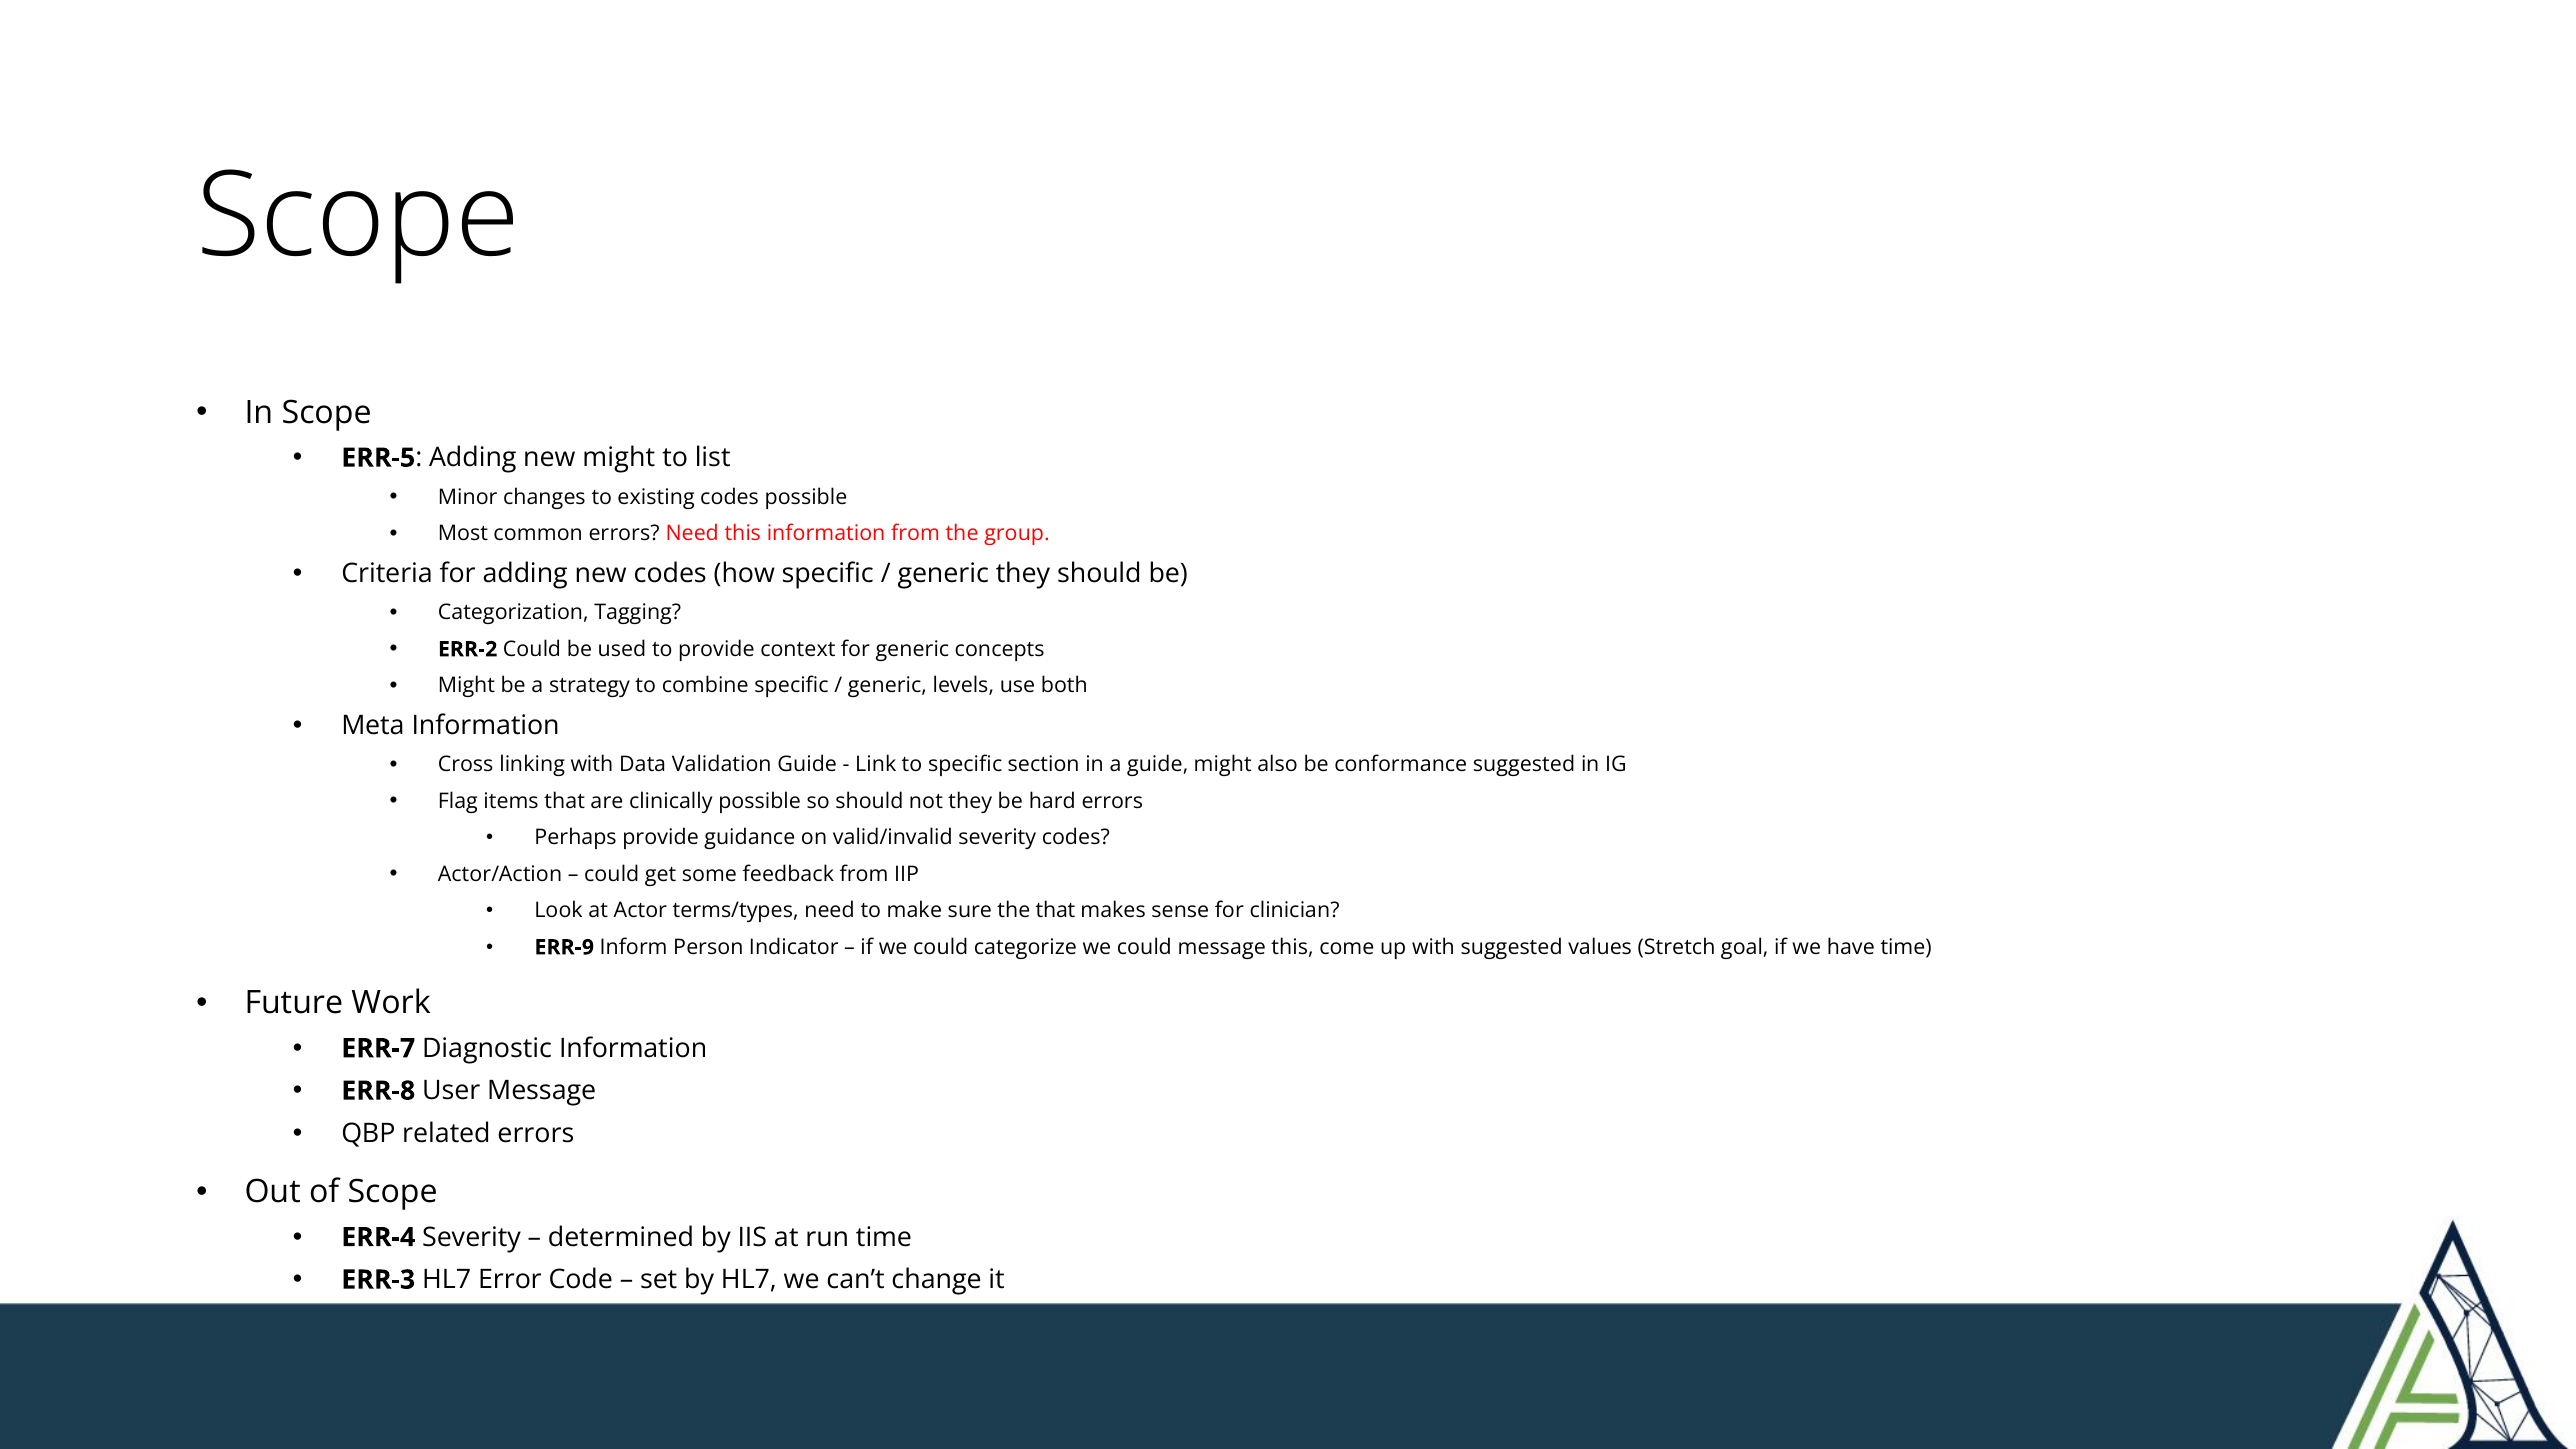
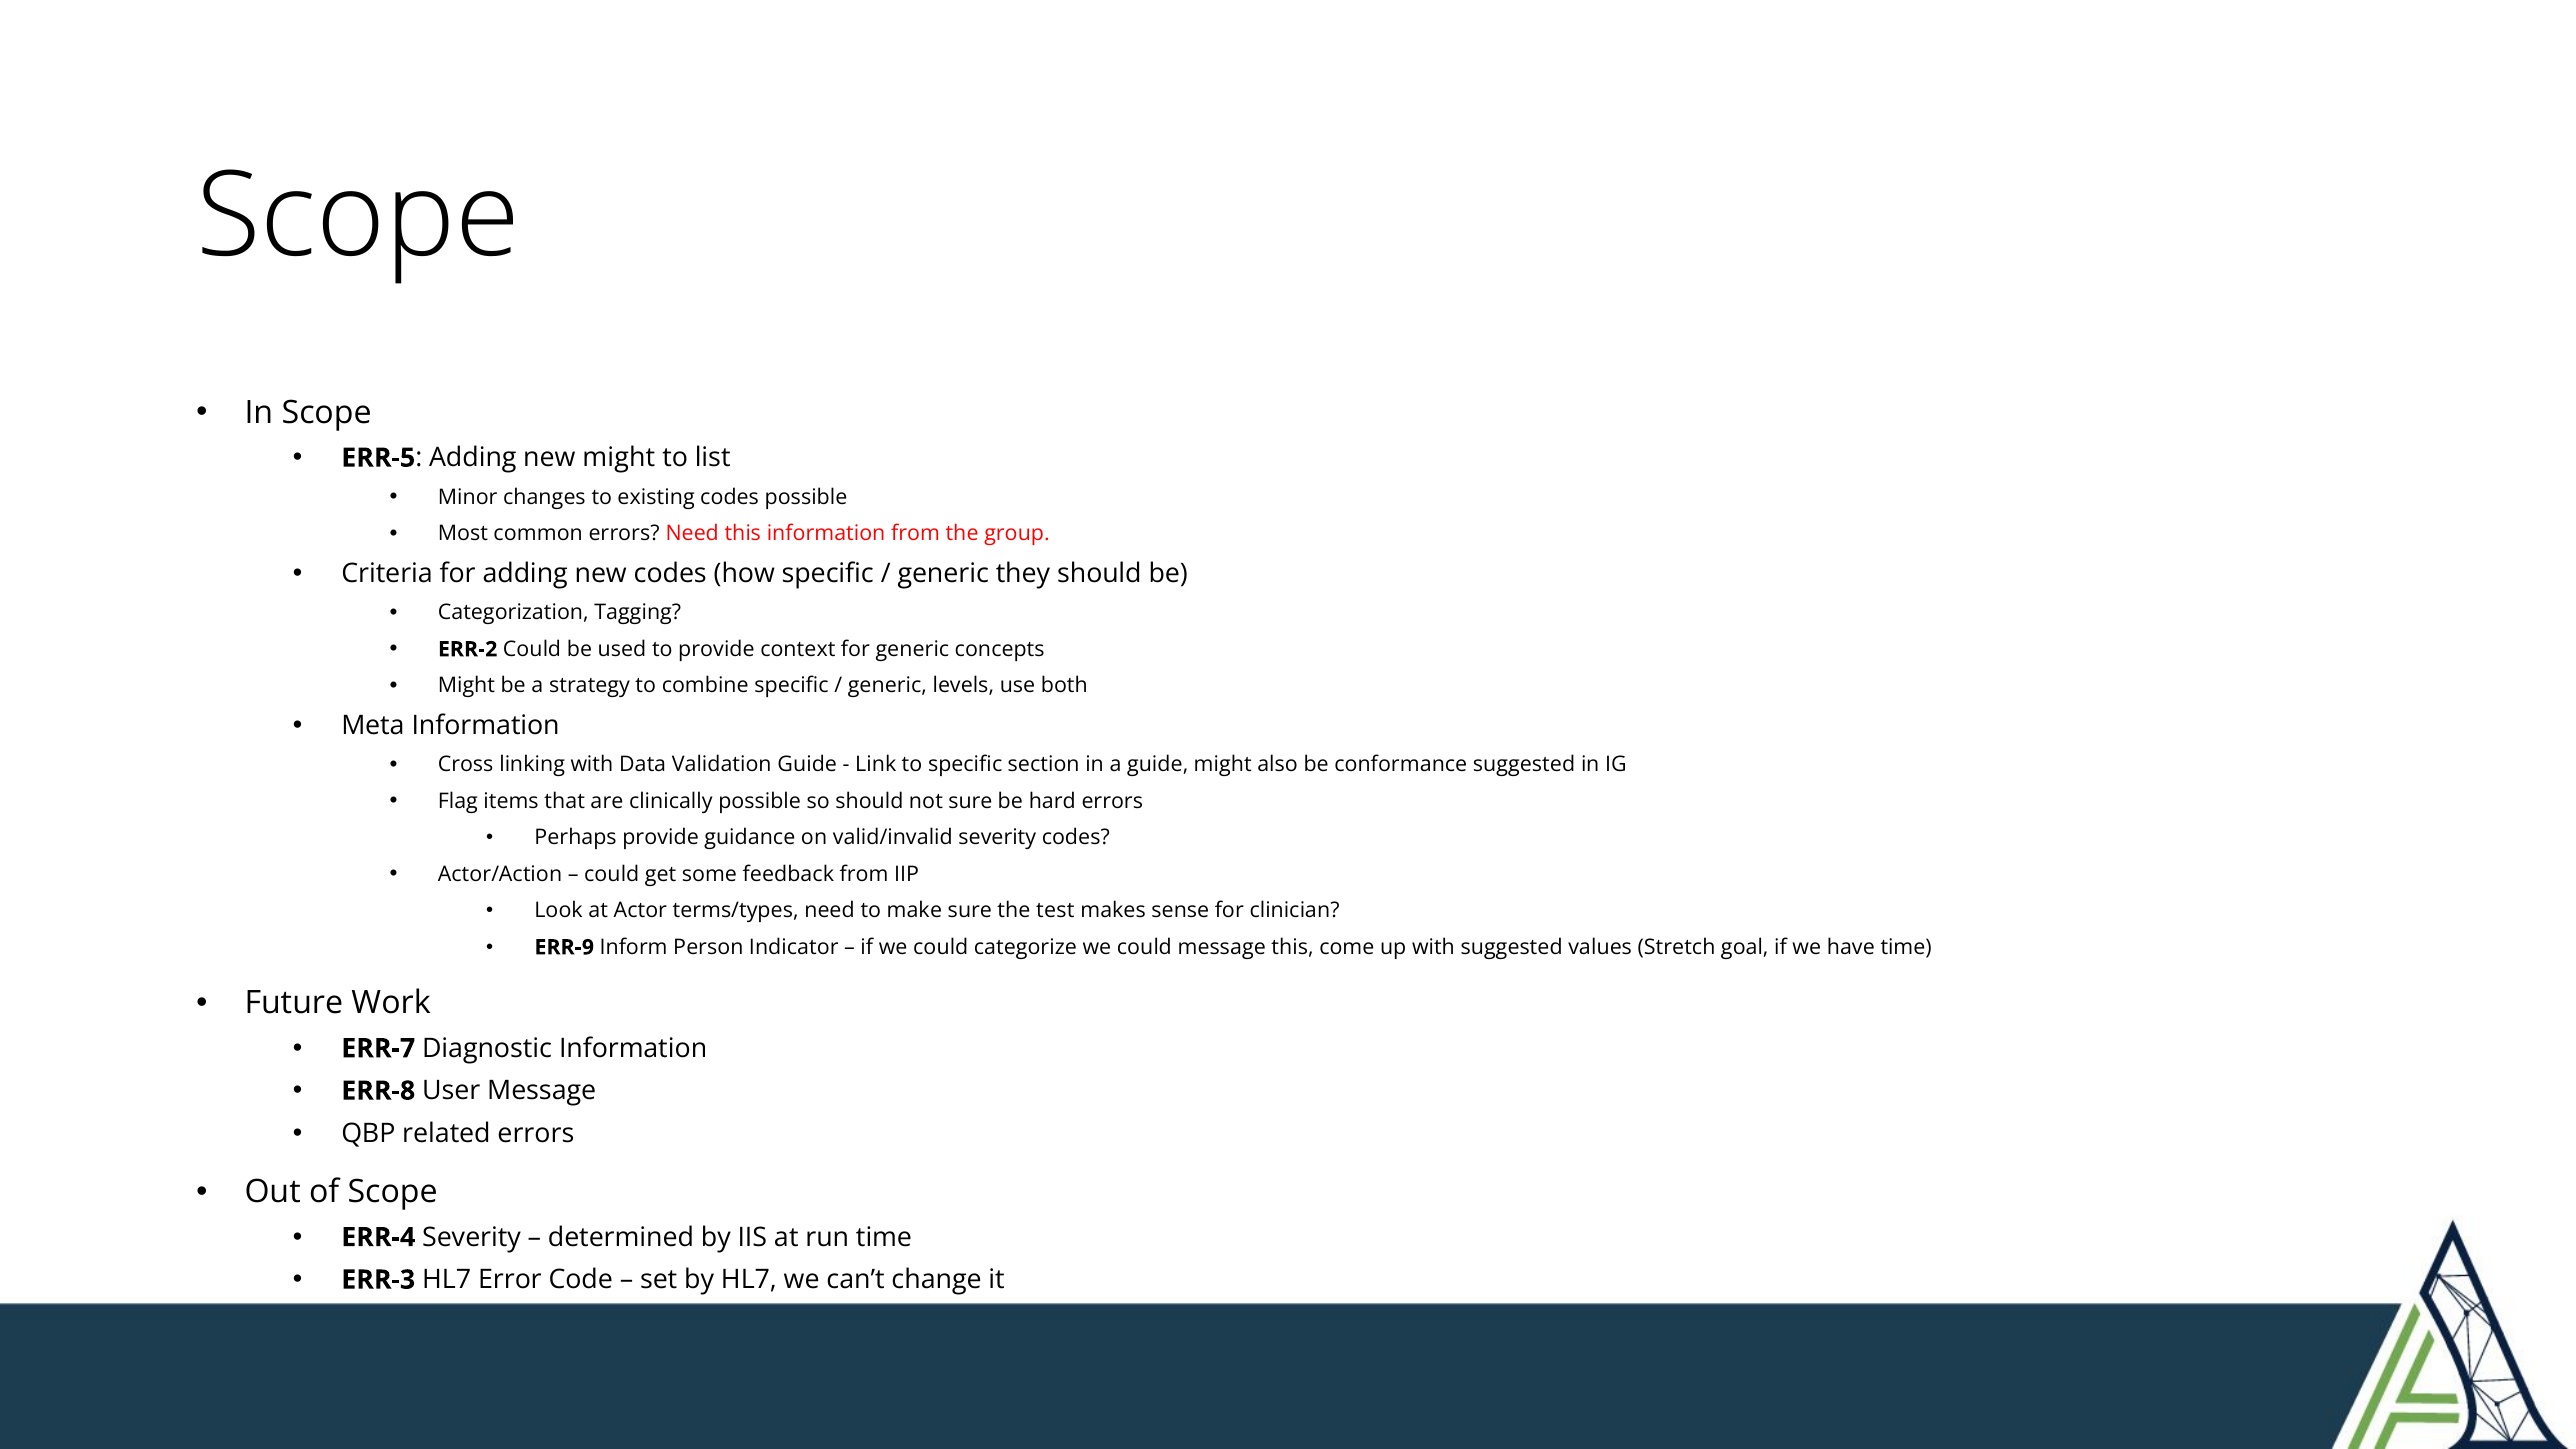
not they: they -> sure
the that: that -> test
